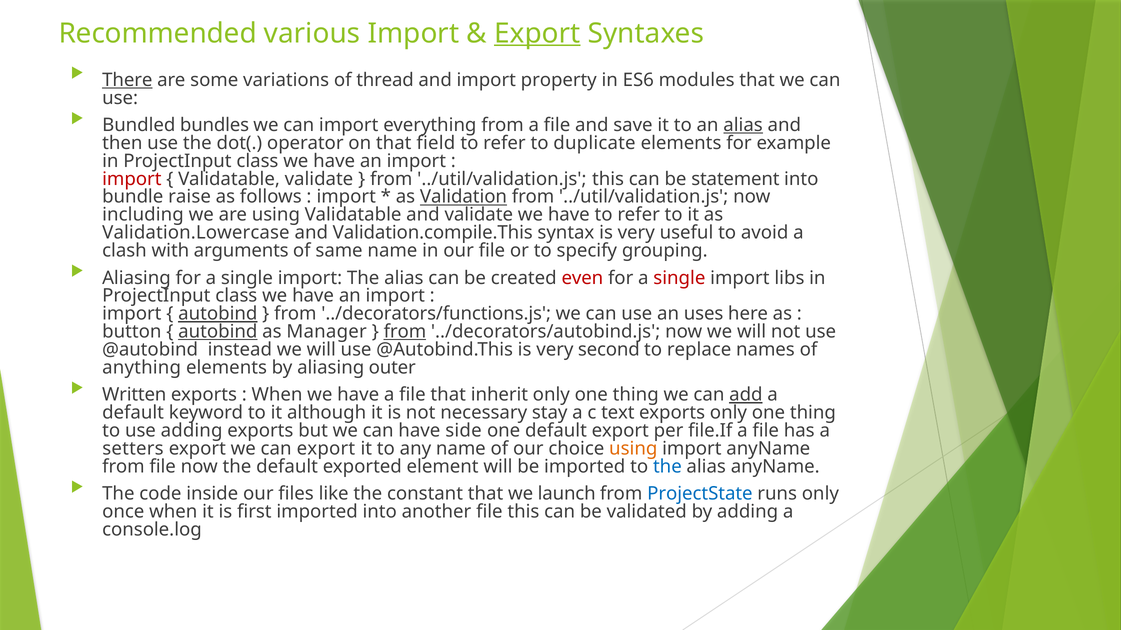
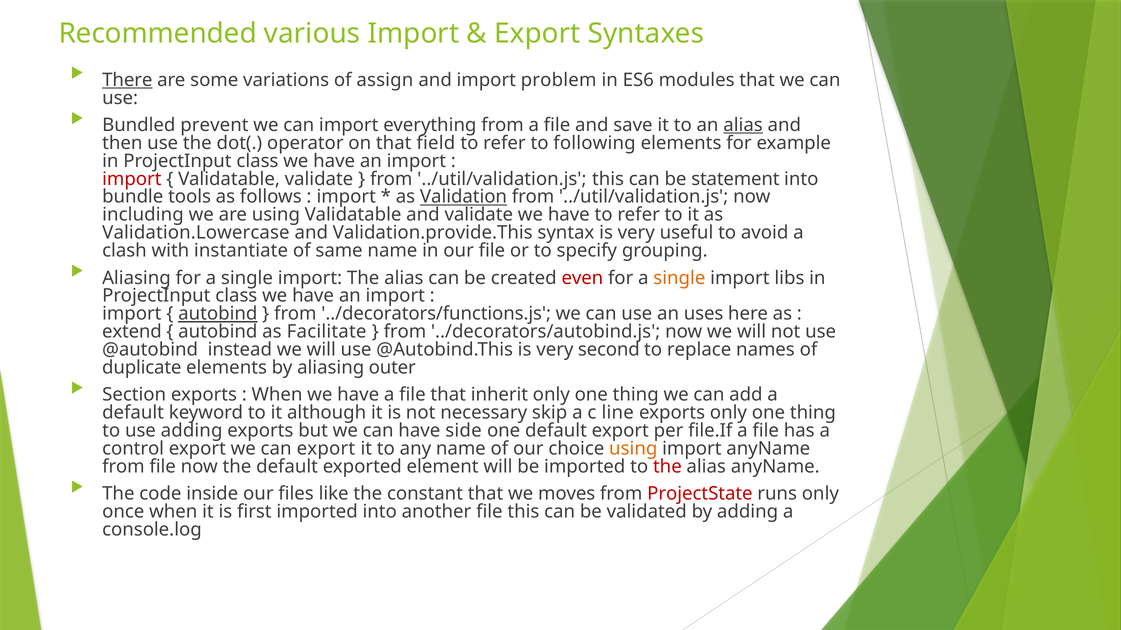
Export at (537, 33) underline: present -> none
thread: thread -> assign
property: property -> problem
bundles: bundles -> prevent
duplicate: duplicate -> following
raise: raise -> tools
Validation.compile.This: Validation.compile.This -> Validation.provide.This
arguments: arguments -> instantiate
single at (679, 278) colour: red -> orange
button: button -> extend
autobind at (218, 332) underline: present -> none
Manager: Manager -> Facilitate
from at (405, 332) underline: present -> none
anything: anything -> duplicate
Written: Written -> Section
add underline: present -> none
stay: stay -> skip
text: text -> line
setters: setters -> control
the at (667, 467) colour: blue -> red
launch: launch -> moves
ProjectState colour: blue -> red
